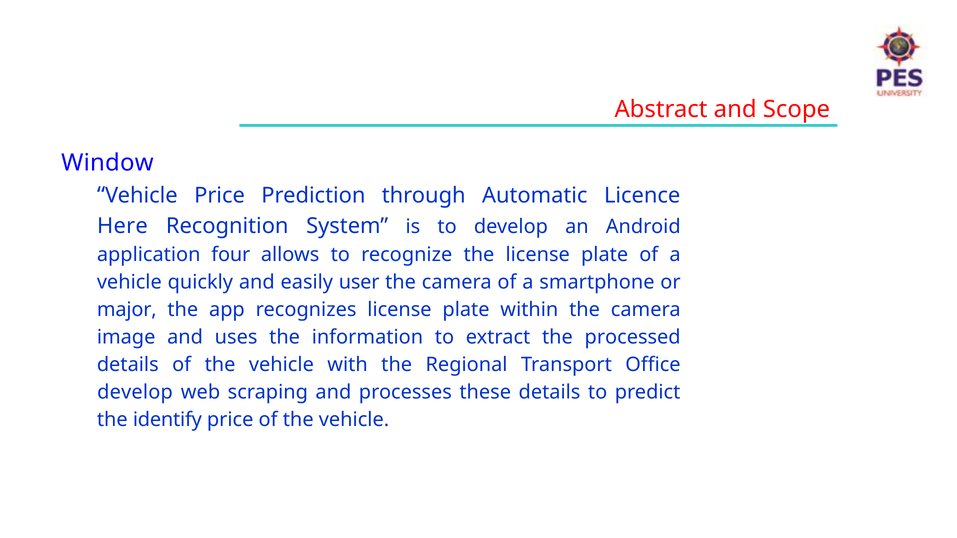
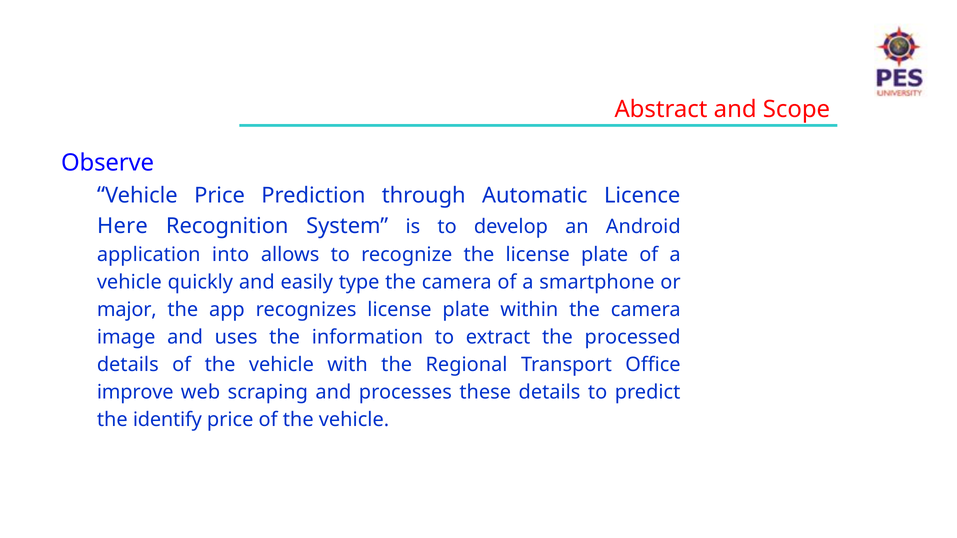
Window: Window -> Observe
four: four -> into
user: user -> type
develop at (135, 392): develop -> improve
